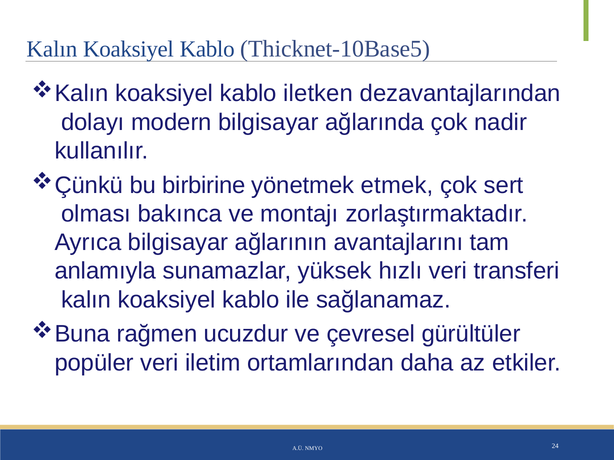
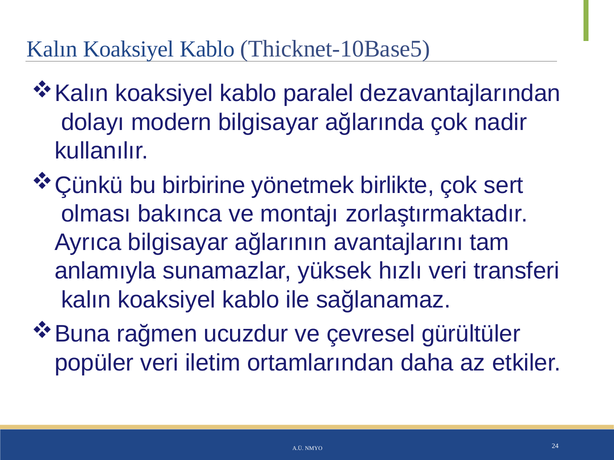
iletken: iletken -> paralel
etmek: etmek -> birlikte
